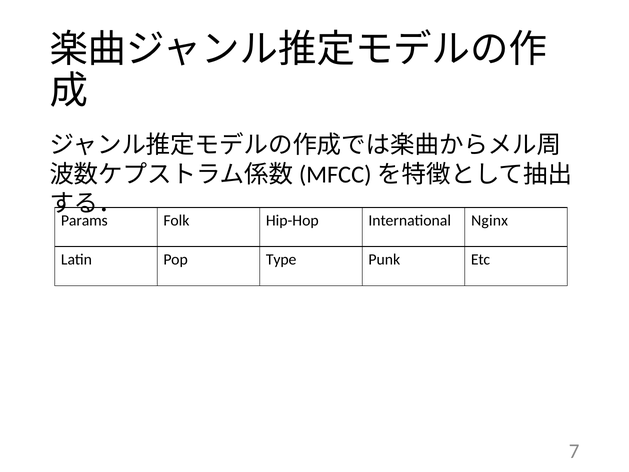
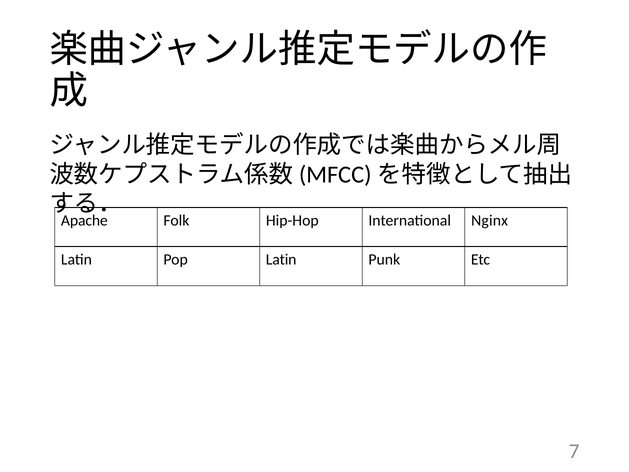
Params: Params -> Apache
Pop Type: Type -> Latin
